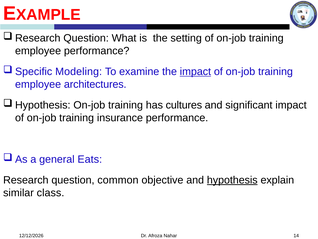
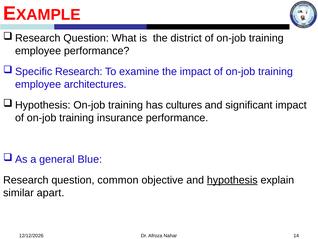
setting: setting -> district
Modeling at (79, 72): Modeling -> Research
impact at (195, 72) underline: present -> none
Eats: Eats -> Blue
class: class -> apart
